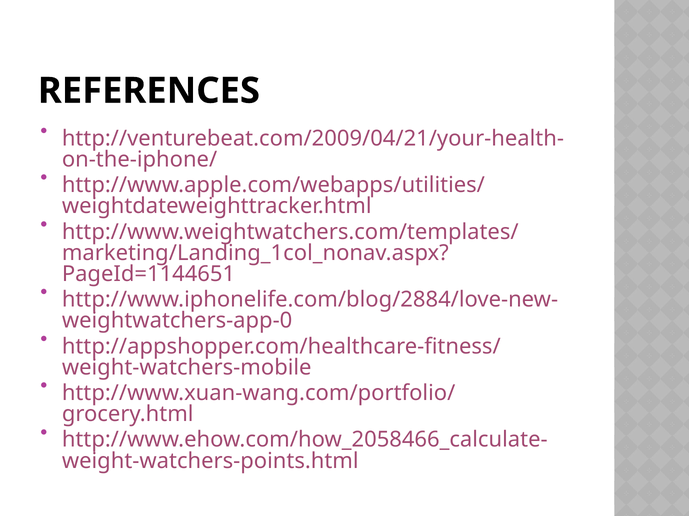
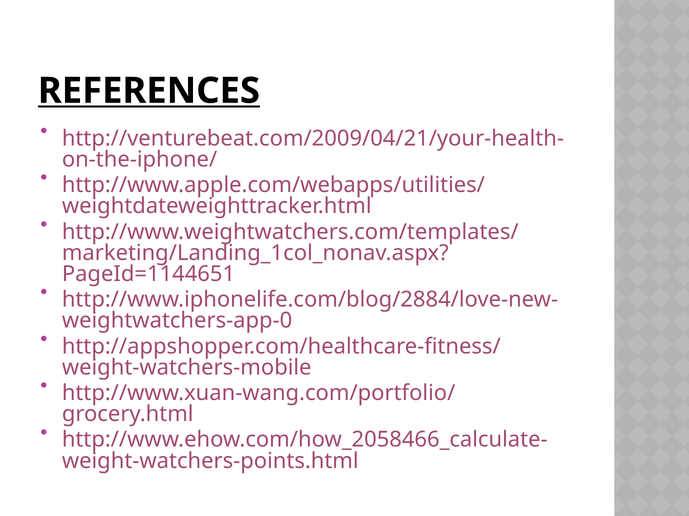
REFERENCES underline: none -> present
